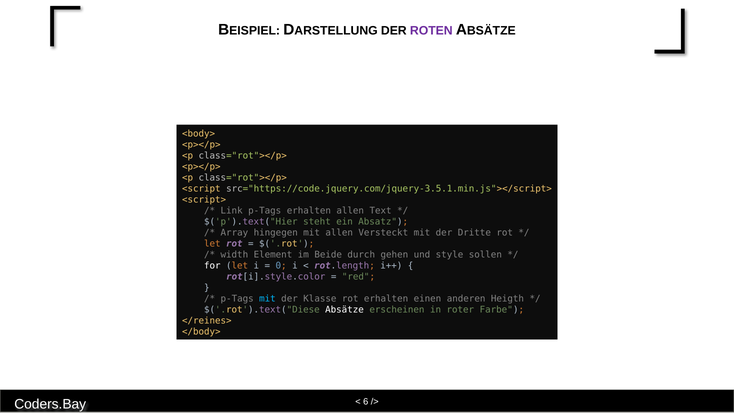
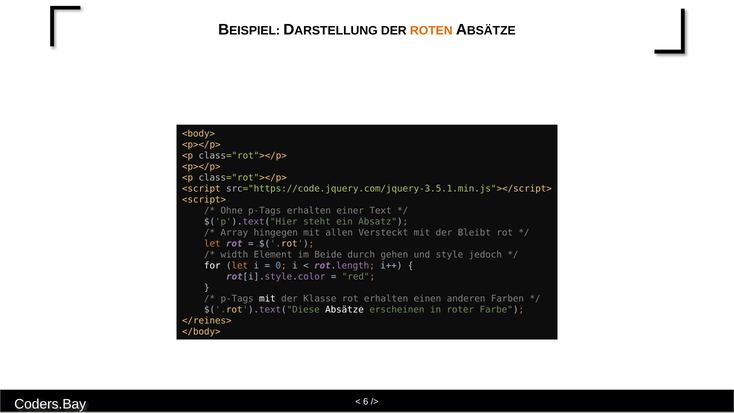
ROTEN colour: purple -> orange
Link: Link -> Ohne
erhalten allen: allen -> einer
Dritte: Dritte -> Bleibt
sollen: sollen -> jedoch
mit at (267, 299) colour: light blue -> white
Heigth: Heigth -> Farben
